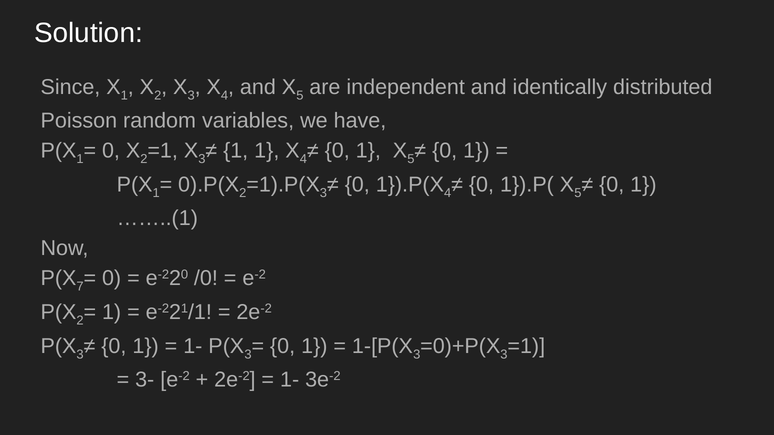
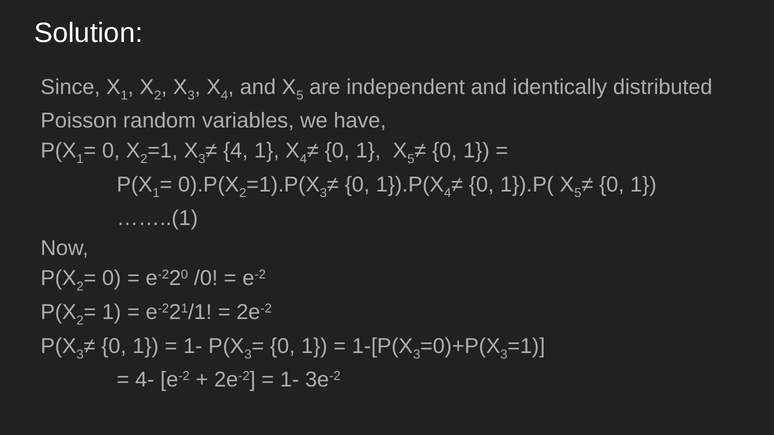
1 at (236, 151): 1 -> 4
7 at (80, 287): 7 -> 2
3-: 3- -> 4-
